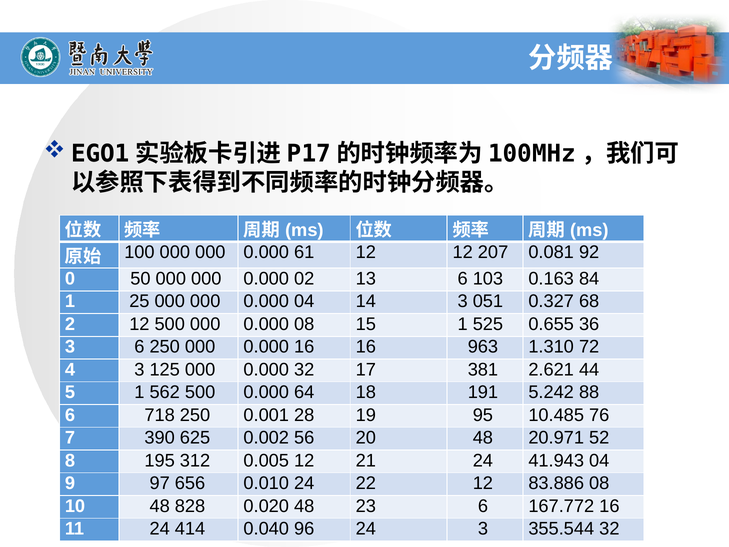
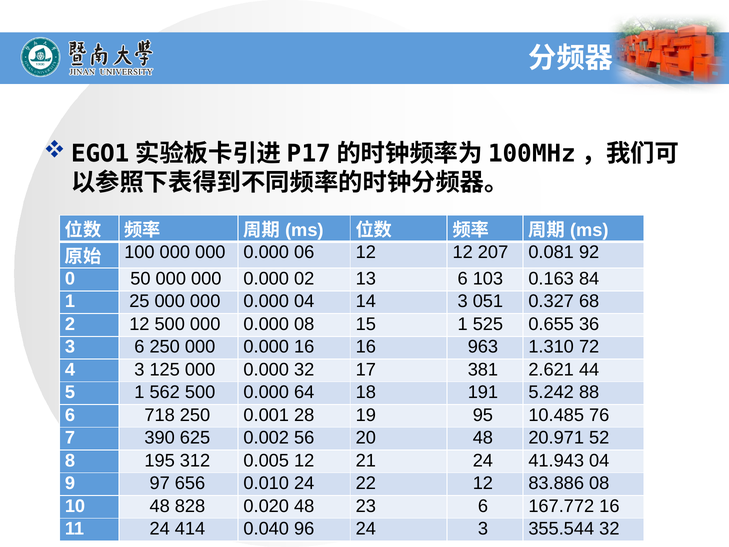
61: 61 -> 06
